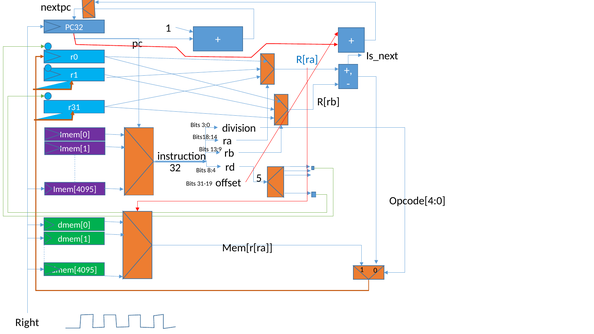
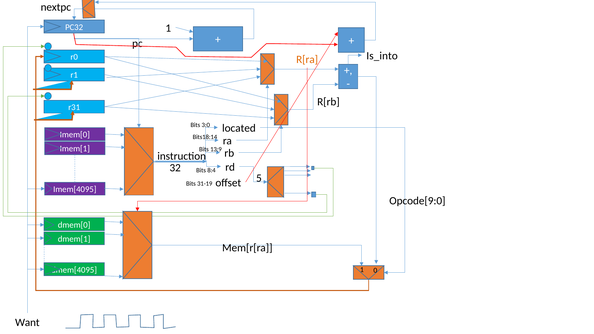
Is_next: Is_next -> Is_into
R[ra colour: blue -> orange
division: division -> located
Opcode[4:0: Opcode[4:0 -> Opcode[9:0
Right: Right -> Want
